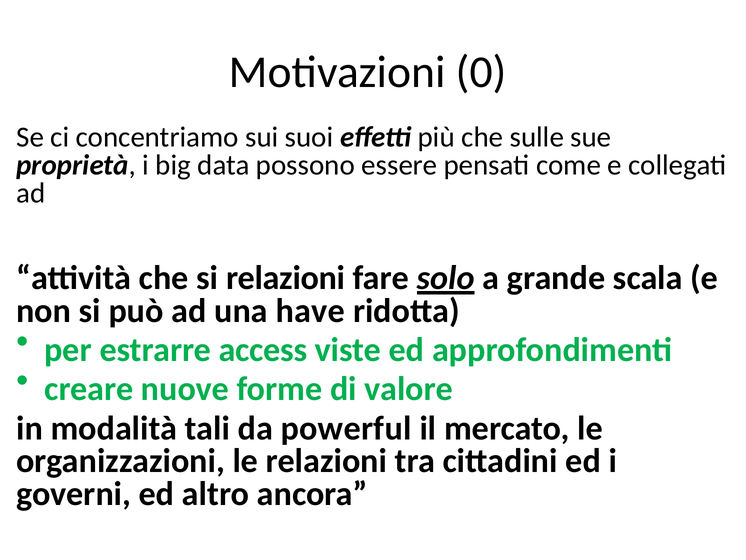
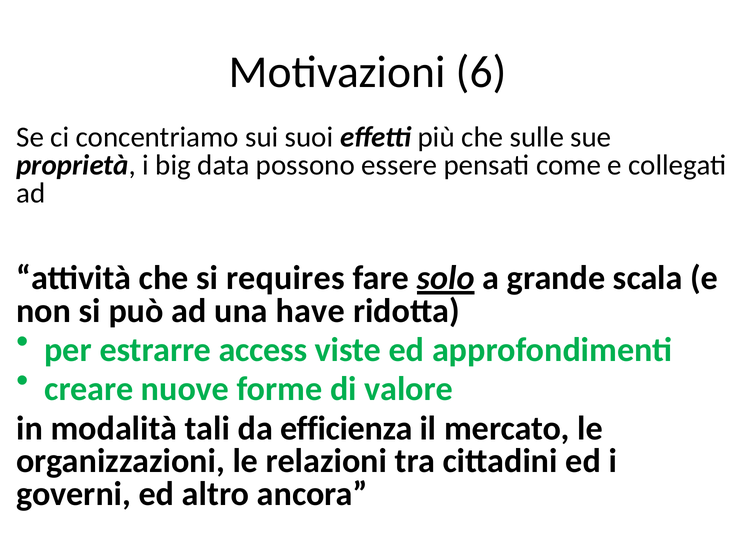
0: 0 -> 6
si relazioni: relazioni -> requires
powerful: powerful -> efficienza
